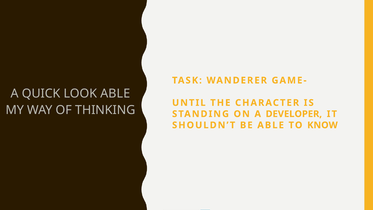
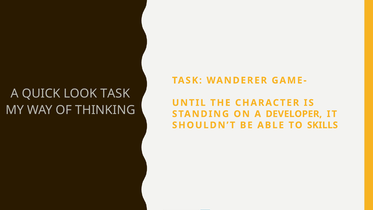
LOOK ABLE: ABLE -> TASK
KNOW: KNOW -> SKILLS
